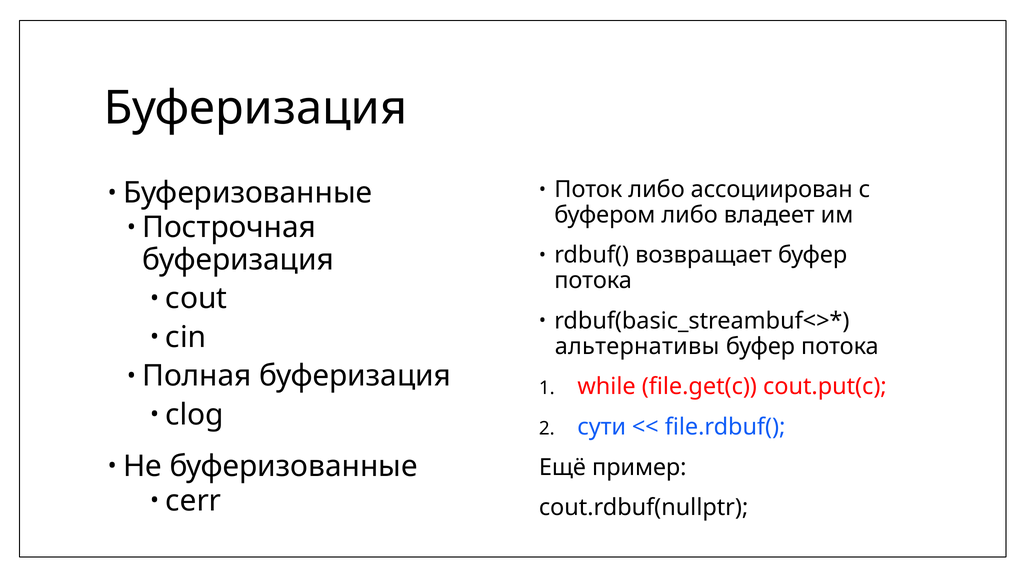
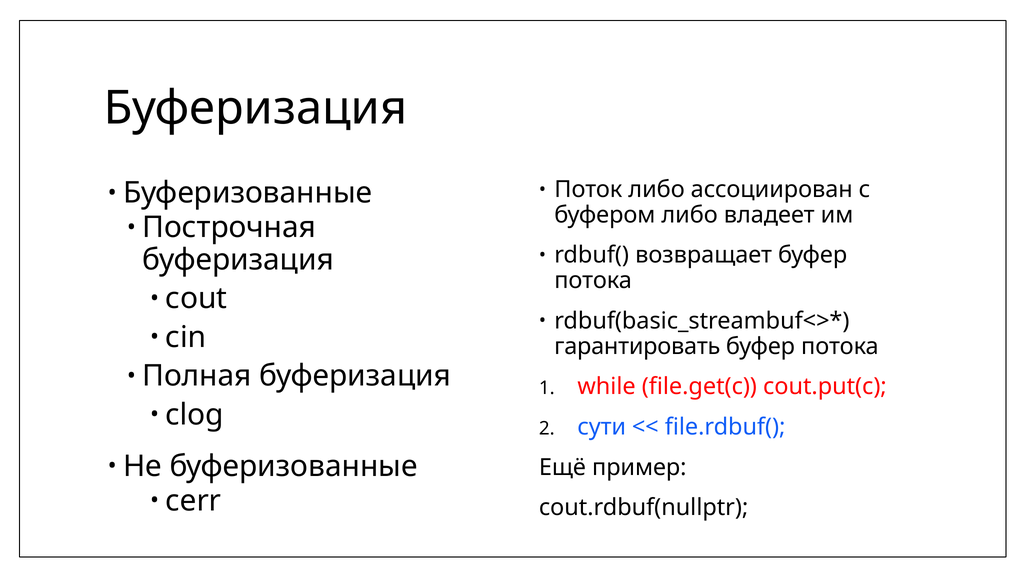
альтернативы: альтернативы -> гарантировать
